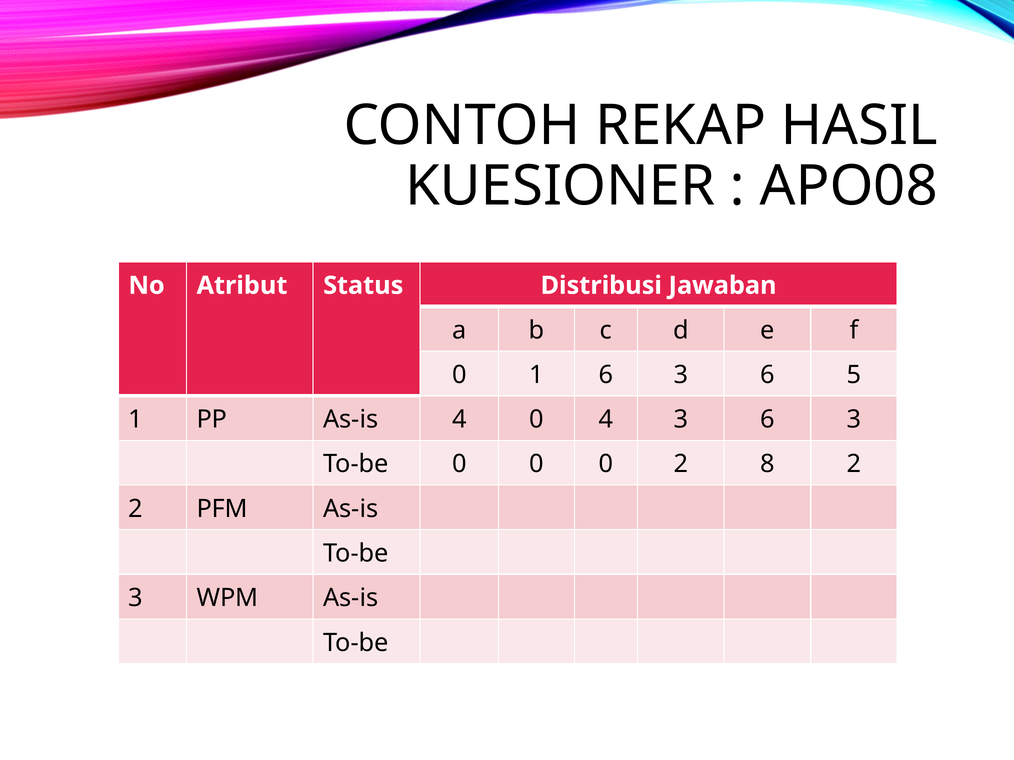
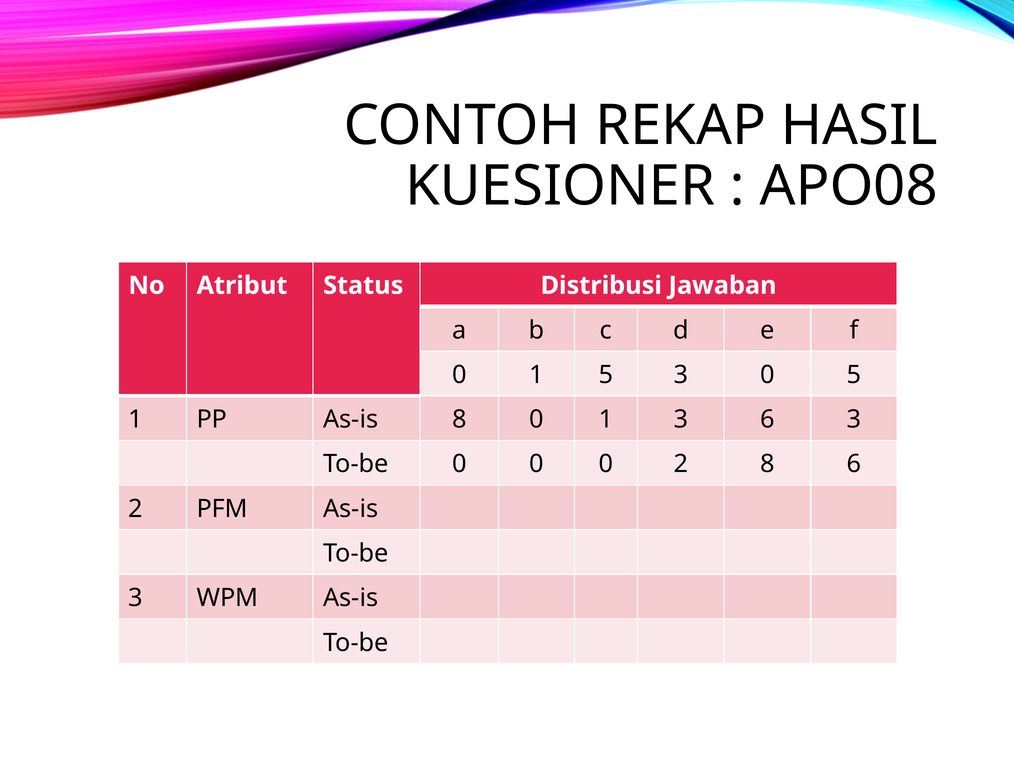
1 6: 6 -> 5
6 at (767, 375): 6 -> 0
As-is 4: 4 -> 8
4 at (606, 420): 4 -> 1
8 2: 2 -> 6
